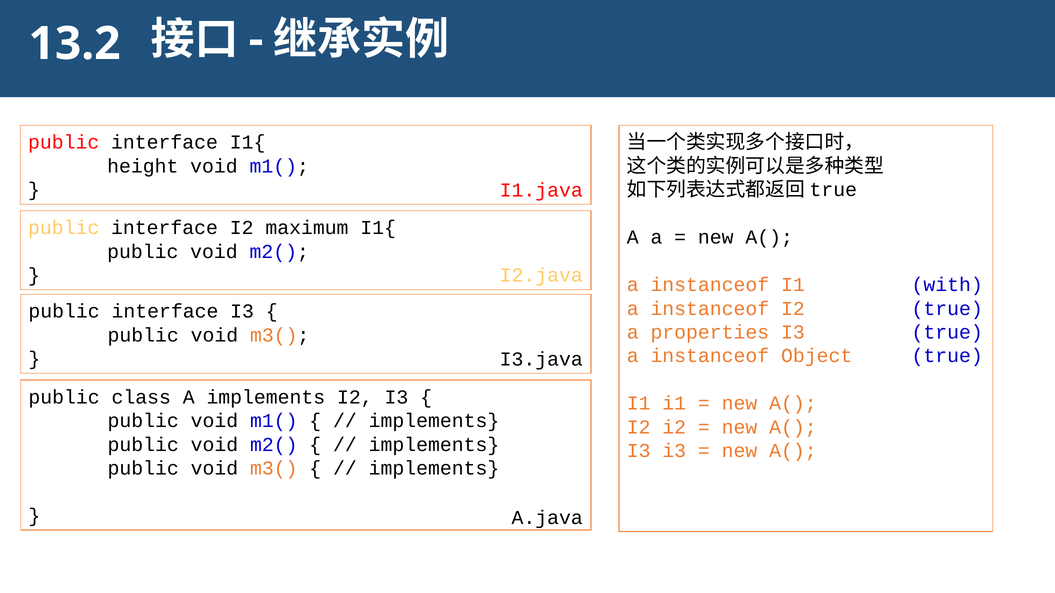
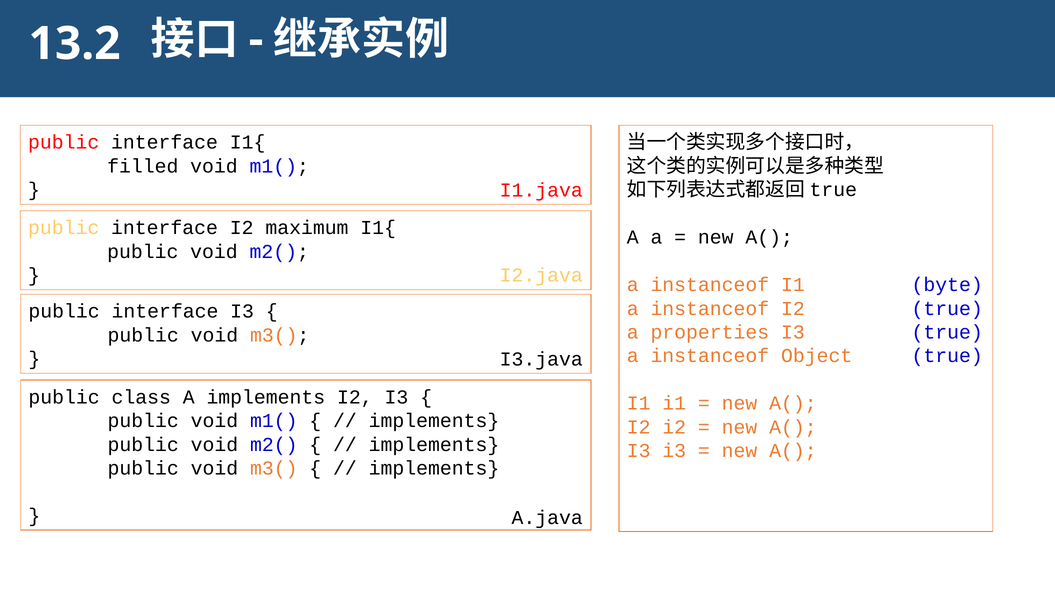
height: height -> filled
with: with -> byte
